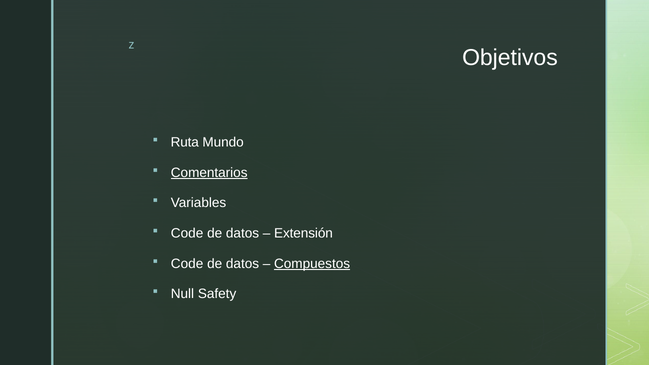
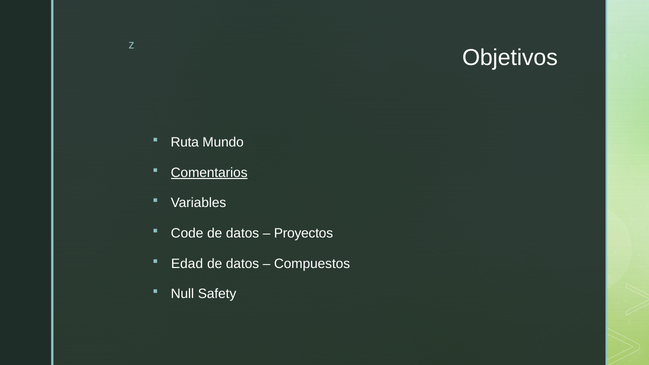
Extensión: Extensión -> Proyectos
Code at (187, 264): Code -> Edad
Compuestos underline: present -> none
